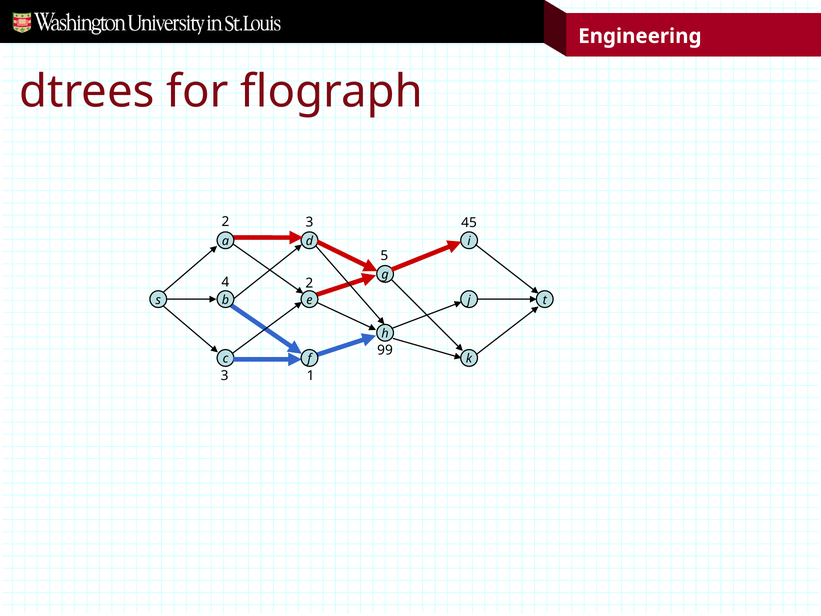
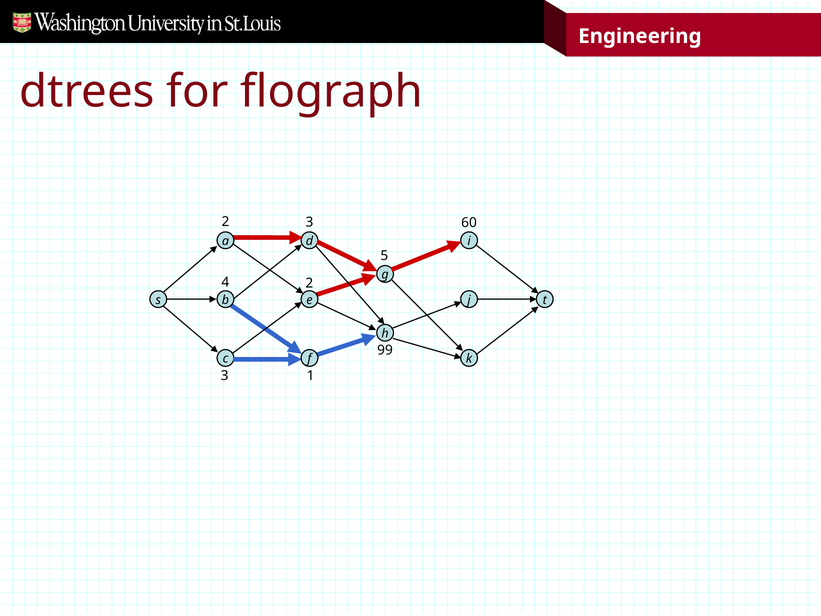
45: 45 -> 60
